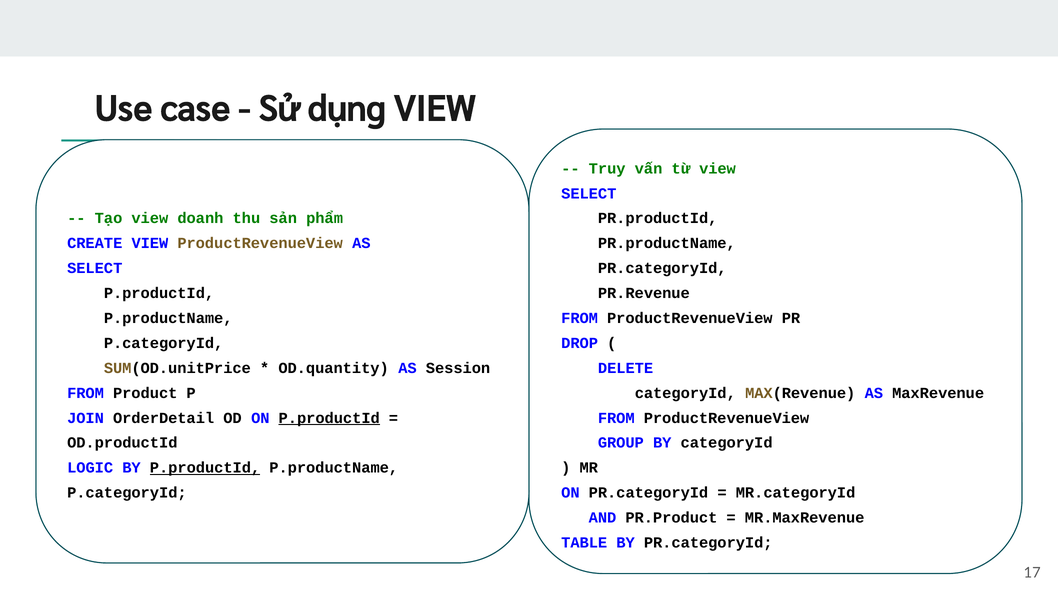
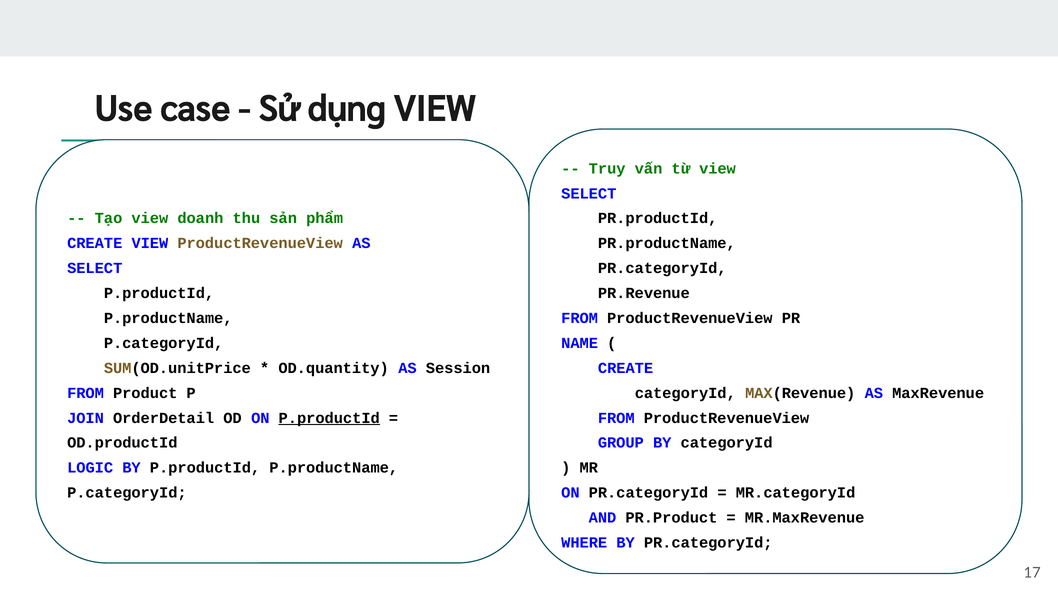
DROP: DROP -> NAME
DELETE at (626, 368): DELETE -> CREATE
P.productId at (205, 468) underline: present -> none
TABLE: TABLE -> WHERE
